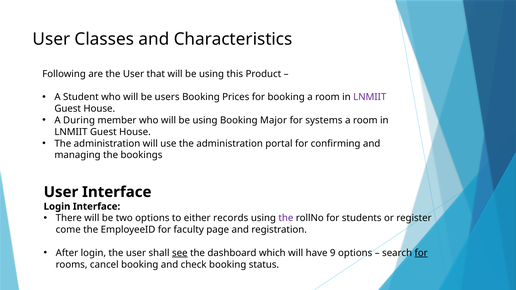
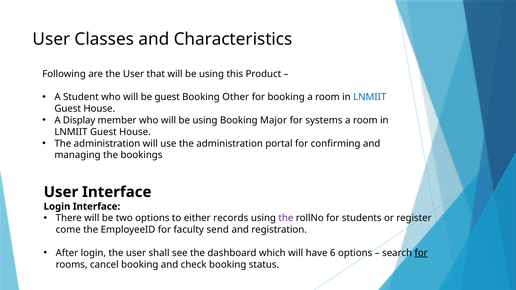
be users: users -> guest
Prices: Prices -> Other
LNMIIT at (370, 97) colour: purple -> blue
During: During -> Display
page: page -> send
see underline: present -> none
9: 9 -> 6
